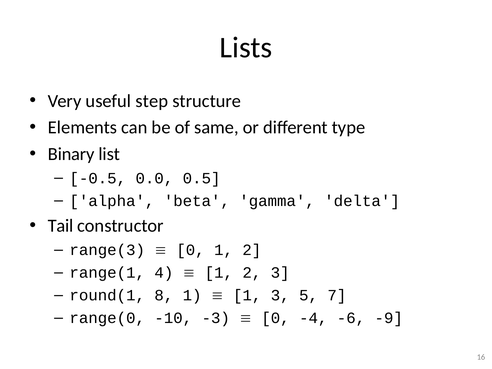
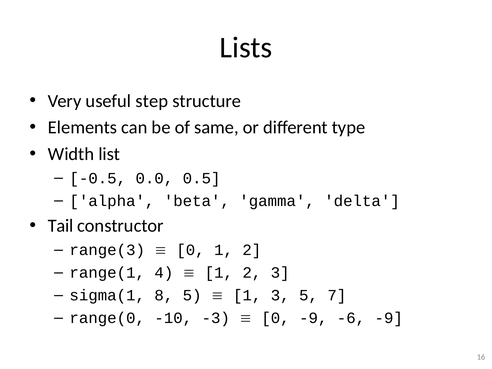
Binary: Binary -> Width
round(1: round(1 -> sigma(1
8 1: 1 -> 5
0 -4: -4 -> -9
